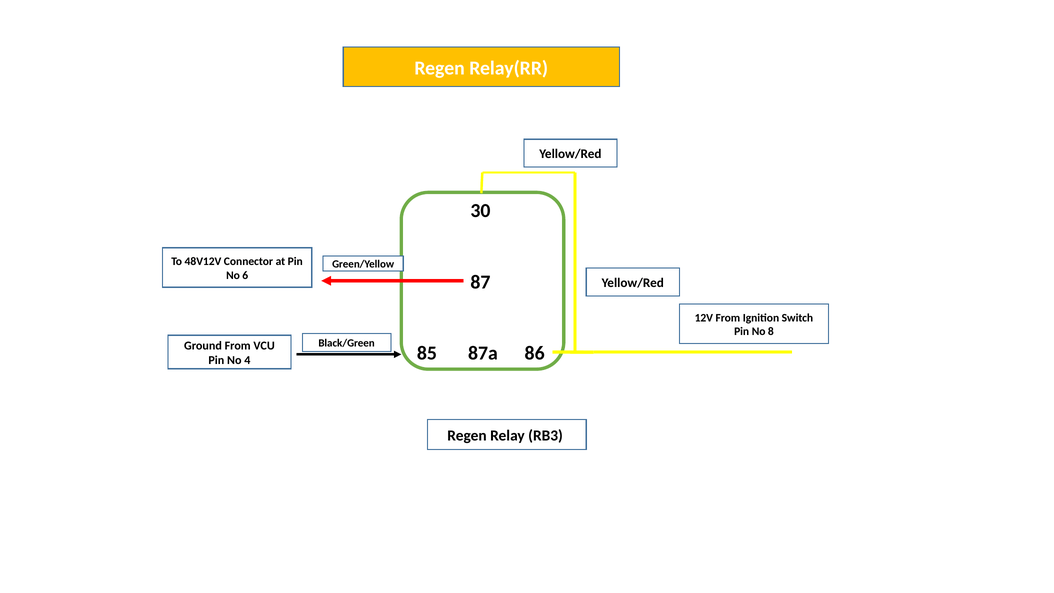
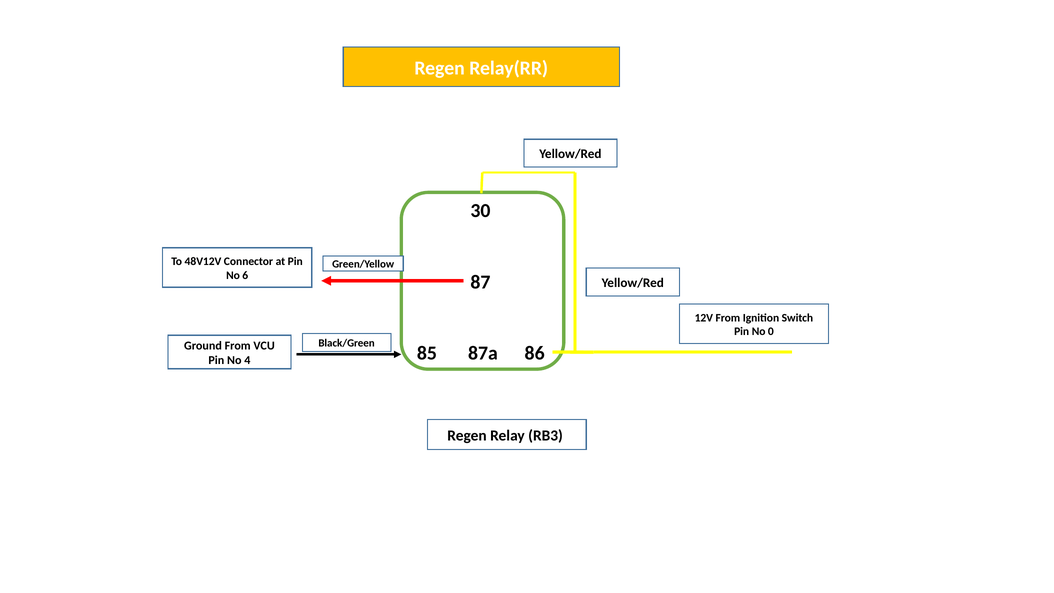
8: 8 -> 0
